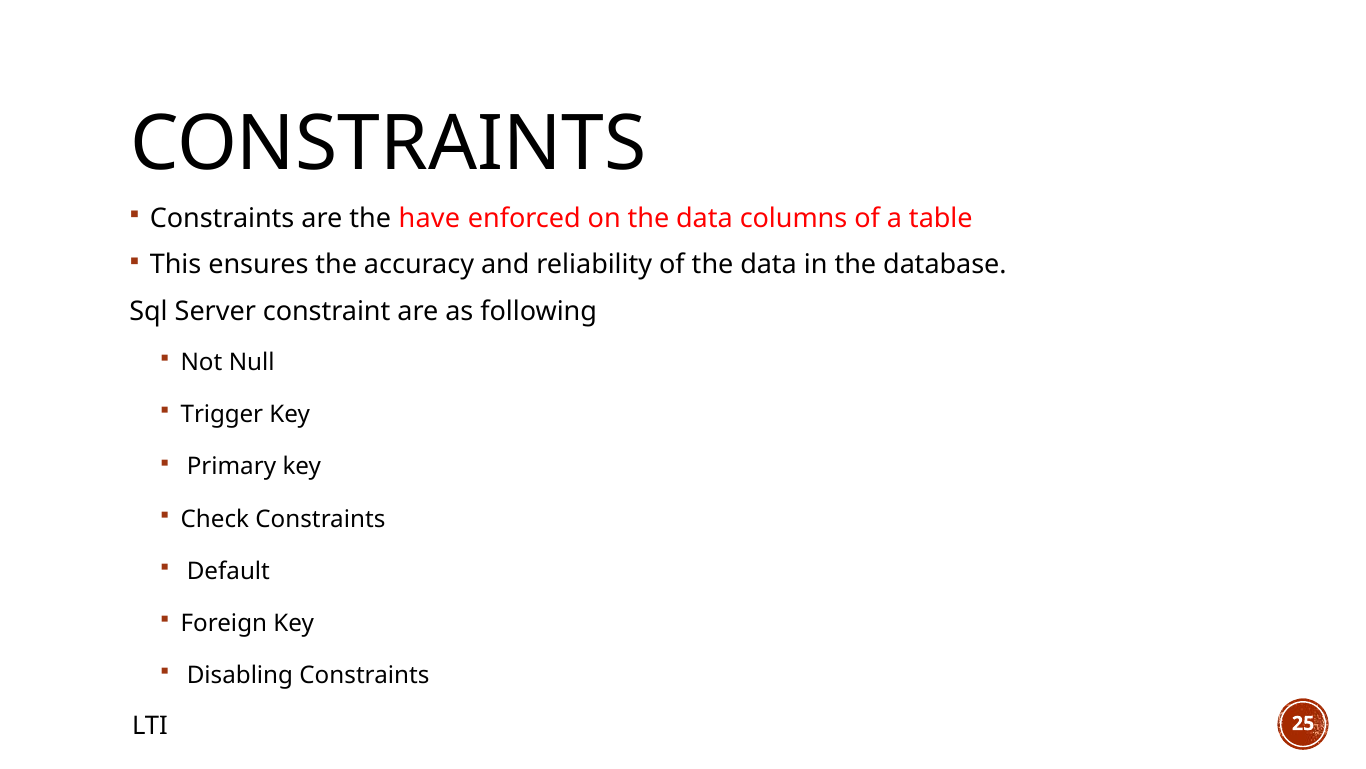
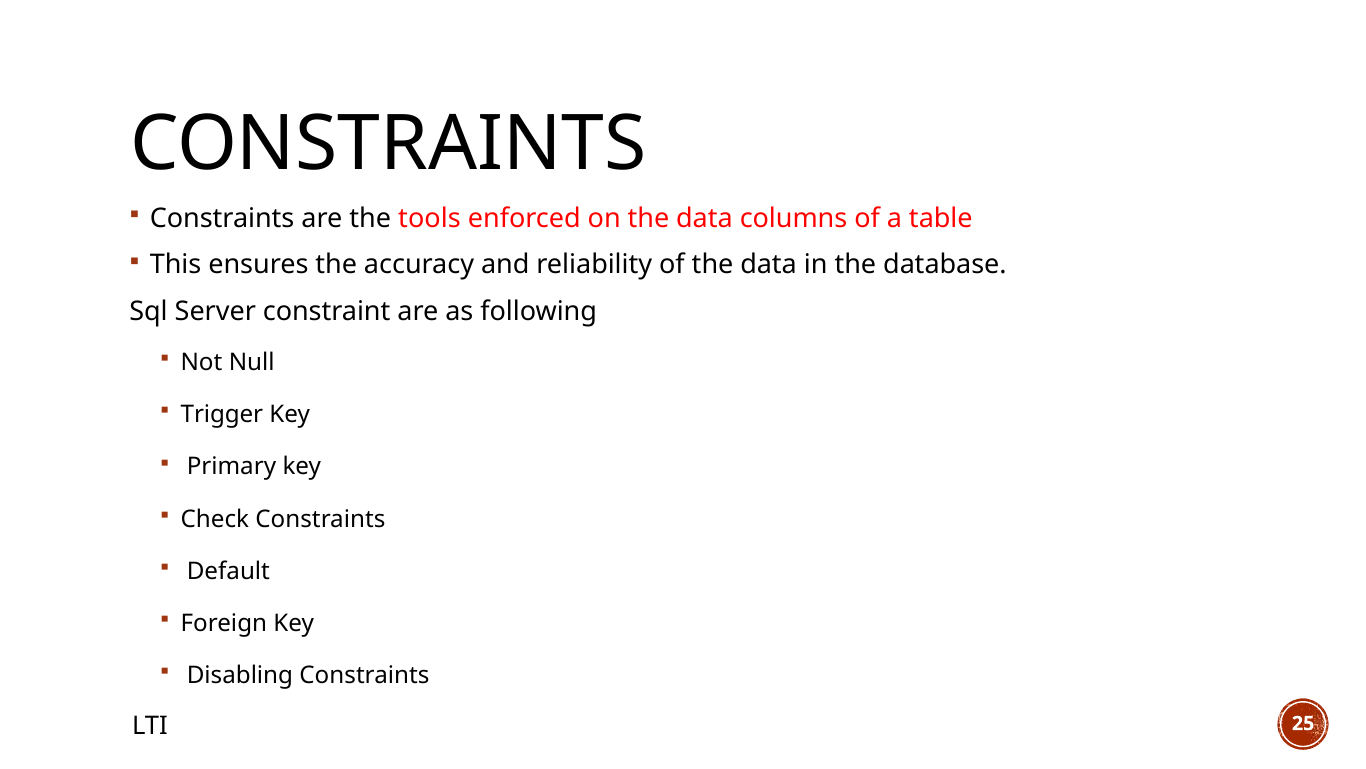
have: have -> tools
